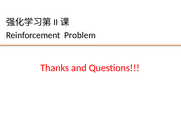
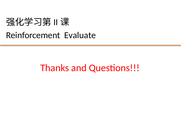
Problem: Problem -> Evaluate
